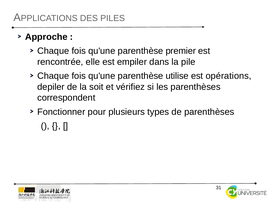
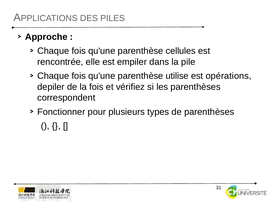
premier: premier -> cellules
la soit: soit -> fois
